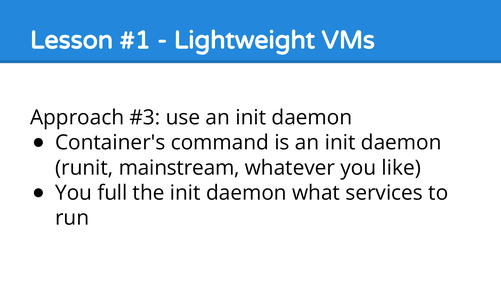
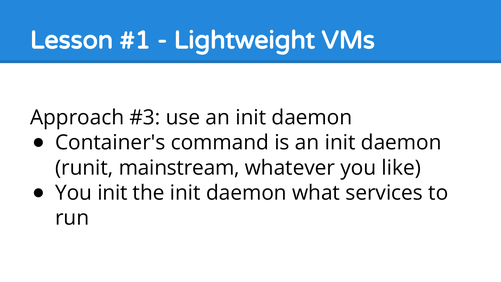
You full: full -> init
